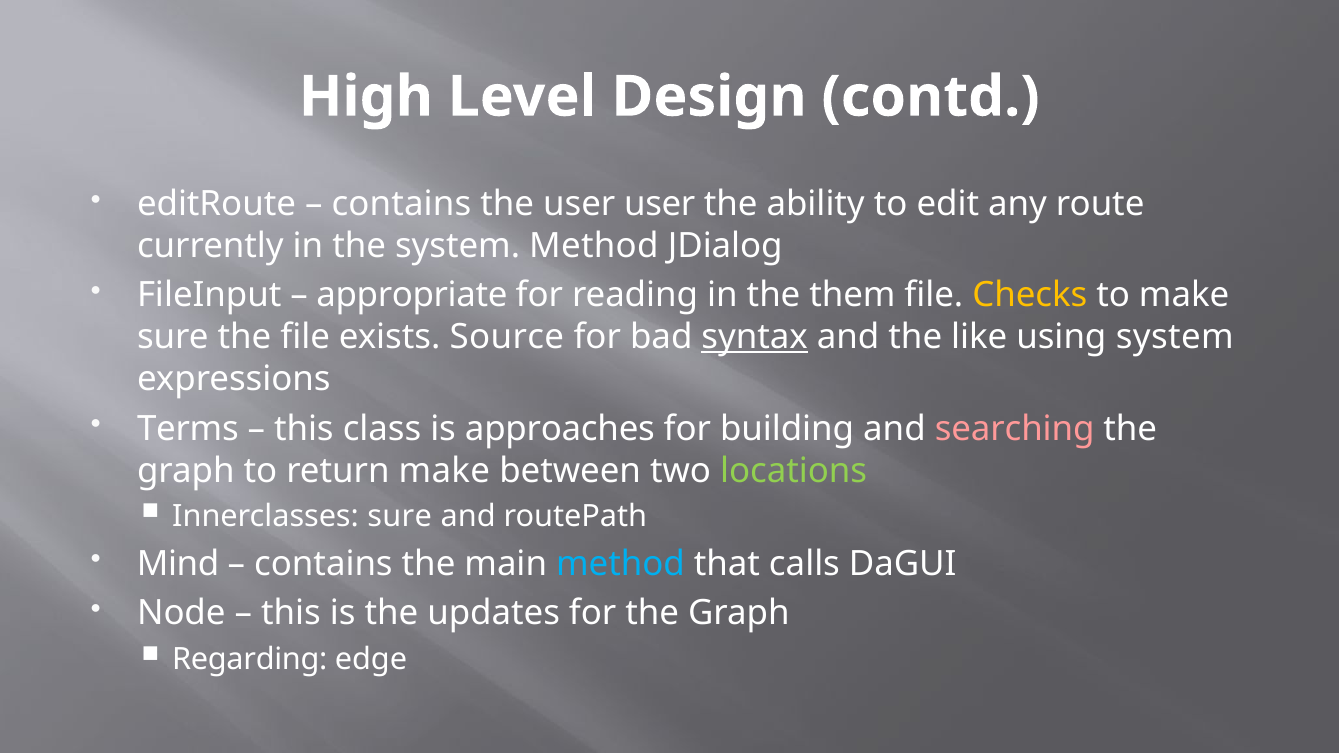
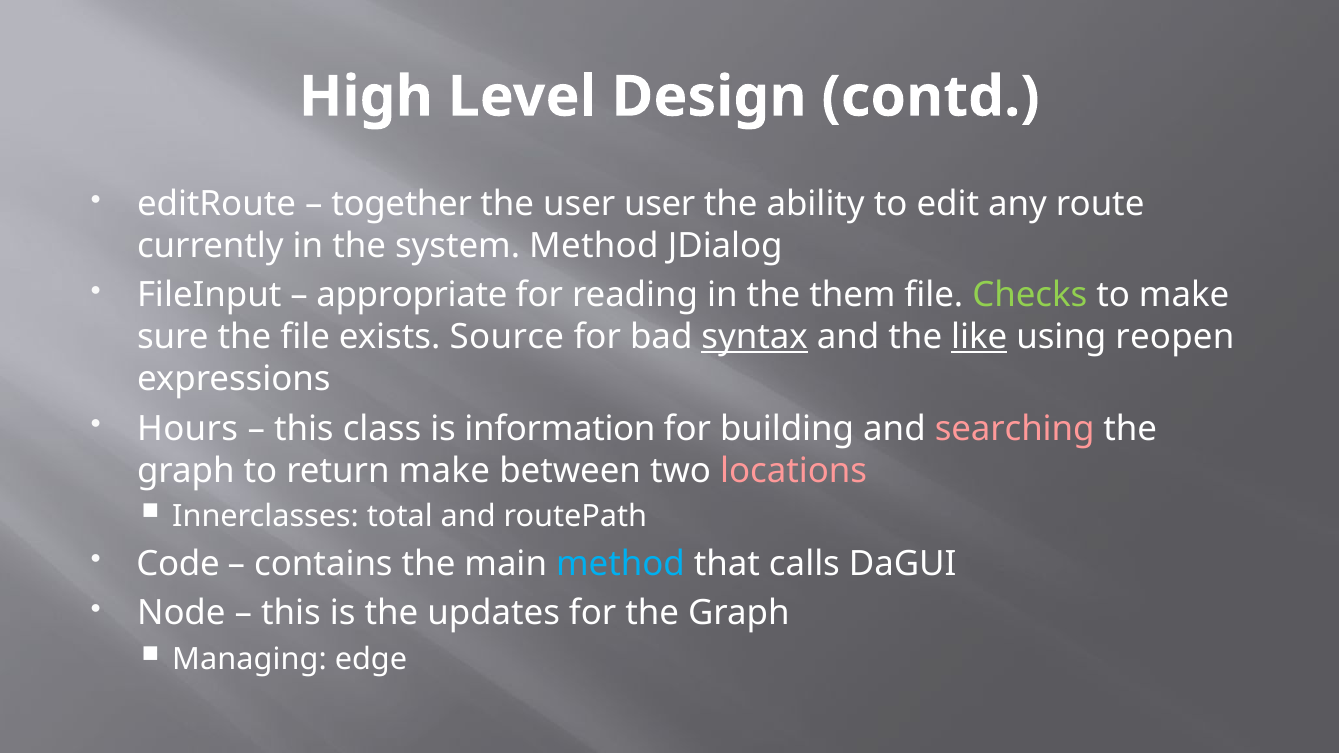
contains at (401, 204): contains -> together
Checks colour: yellow -> light green
like underline: none -> present
using system: system -> reopen
Terms: Terms -> Hours
approaches: approaches -> information
locations colour: light green -> pink
Innerclasses sure: sure -> total
Mind: Mind -> Code
Regarding: Regarding -> Managing
